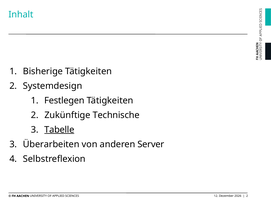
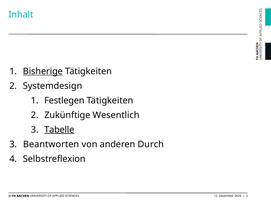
Bisherige underline: none -> present
Technische: Technische -> Wesentlich
Überarbeiten: Überarbeiten -> Beantworten
Server: Server -> Durch
